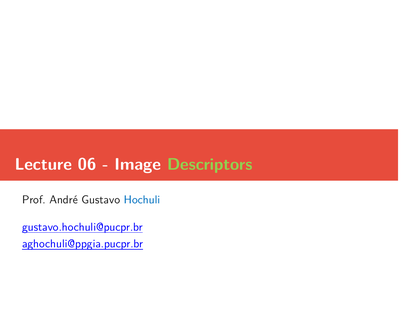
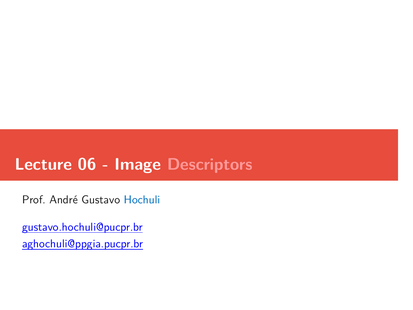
Descriptors colour: light green -> pink
